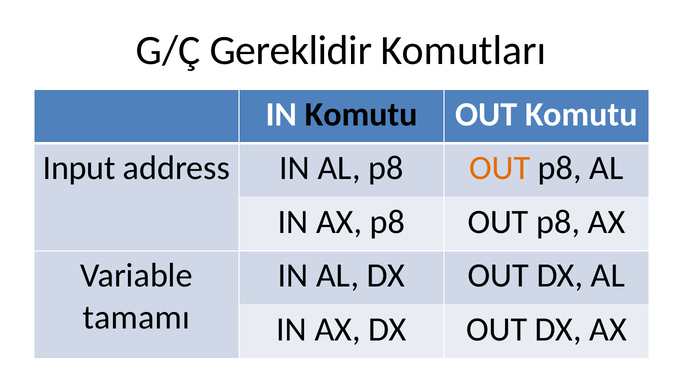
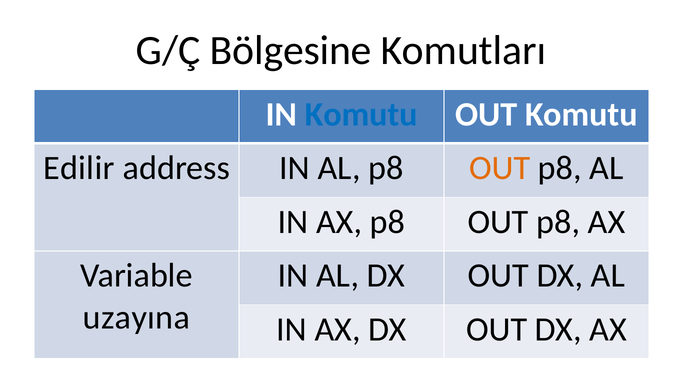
Gereklidir: Gereklidir -> Bölgesine
Komutu at (361, 114) colour: black -> blue
Input: Input -> Edilir
tamamı: tamamı -> uzayına
